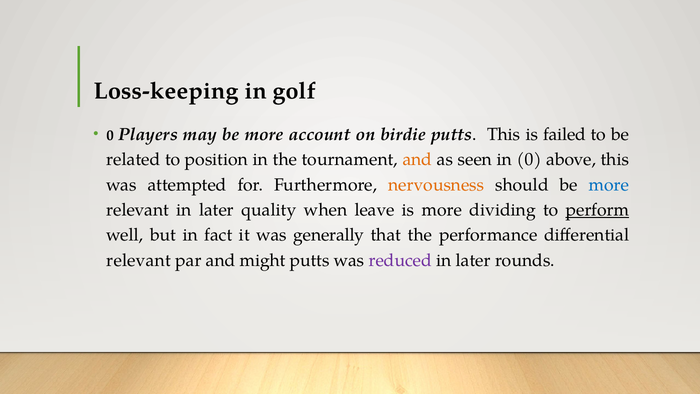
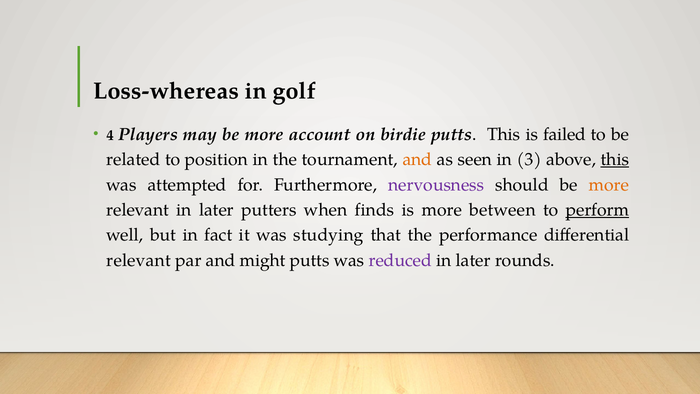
Loss-keeping: Loss-keeping -> Loss-whereas
0 at (110, 135): 0 -> 4
in 0: 0 -> 3
this at (615, 159) underline: none -> present
nervousness colour: orange -> purple
more at (609, 185) colour: blue -> orange
quality: quality -> putters
leave: leave -> finds
dividing: dividing -> between
generally: generally -> studying
